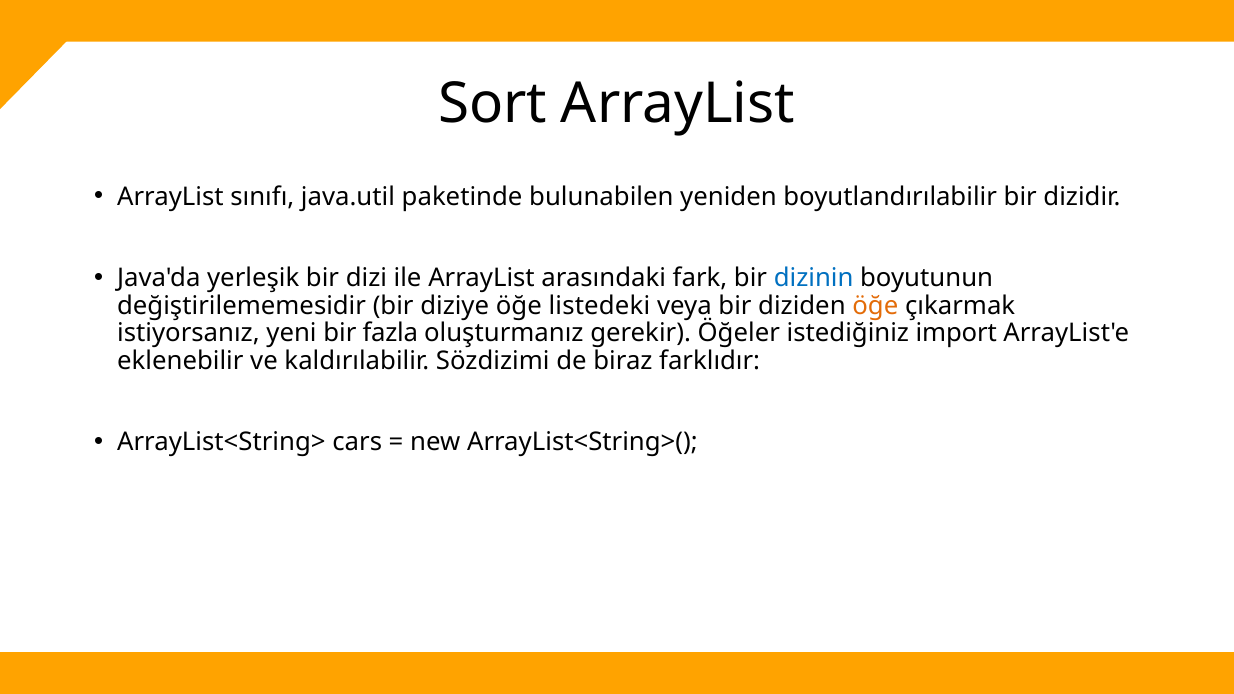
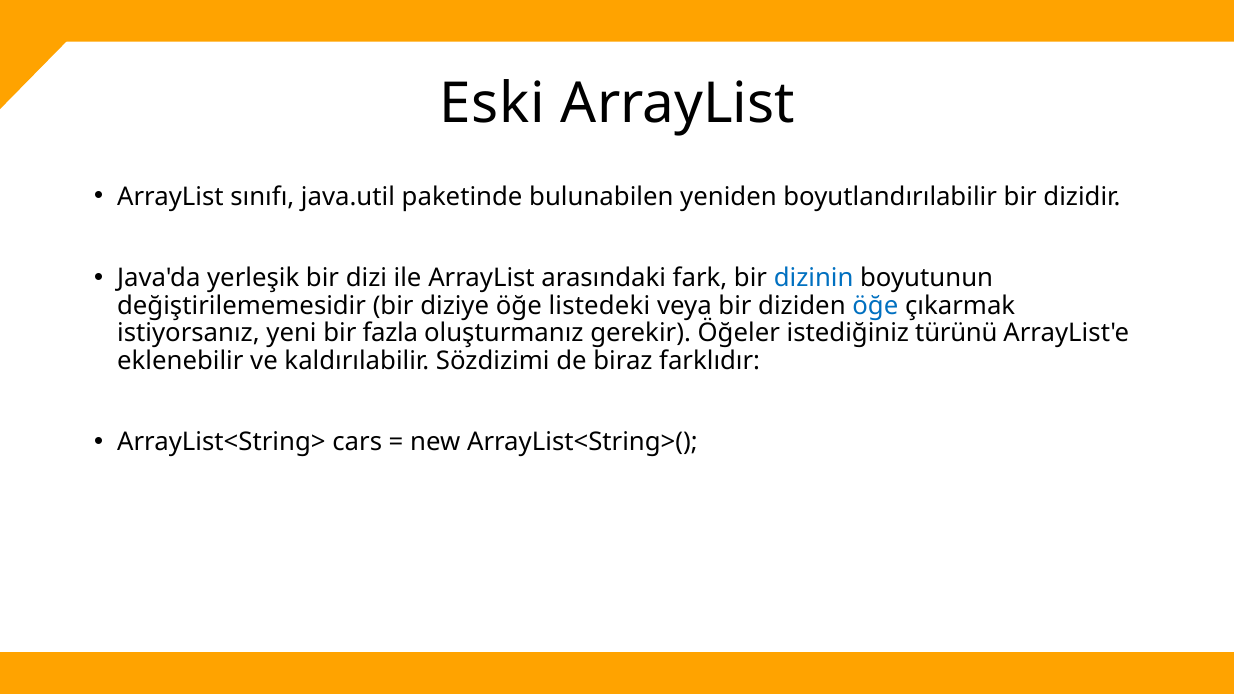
Sort: Sort -> Eski
öğe at (875, 306) colour: orange -> blue
import: import -> türünü
